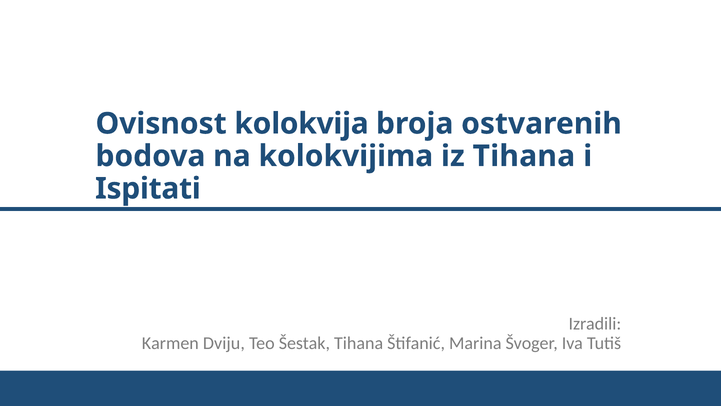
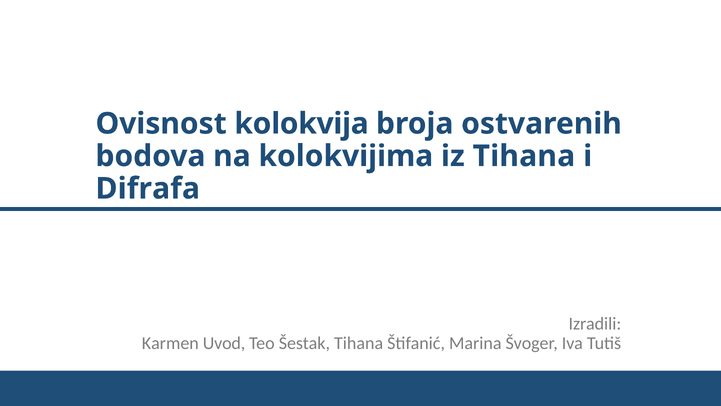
Ispitati: Ispitati -> Difrafa
Dviju: Dviju -> Uvod
